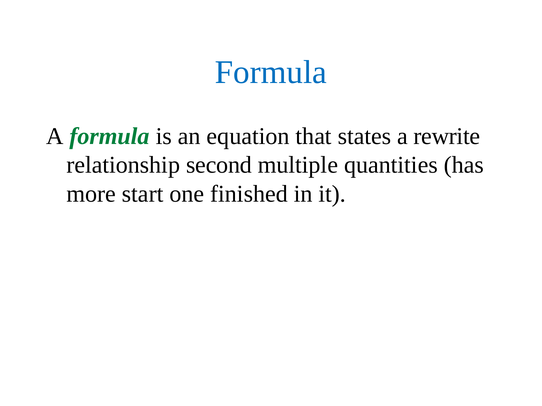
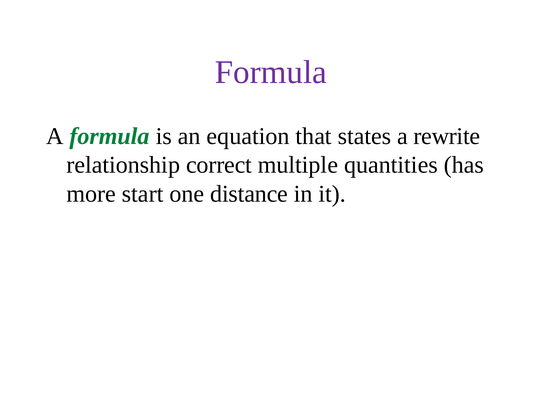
Formula at (271, 72) colour: blue -> purple
second: second -> correct
finished: finished -> distance
